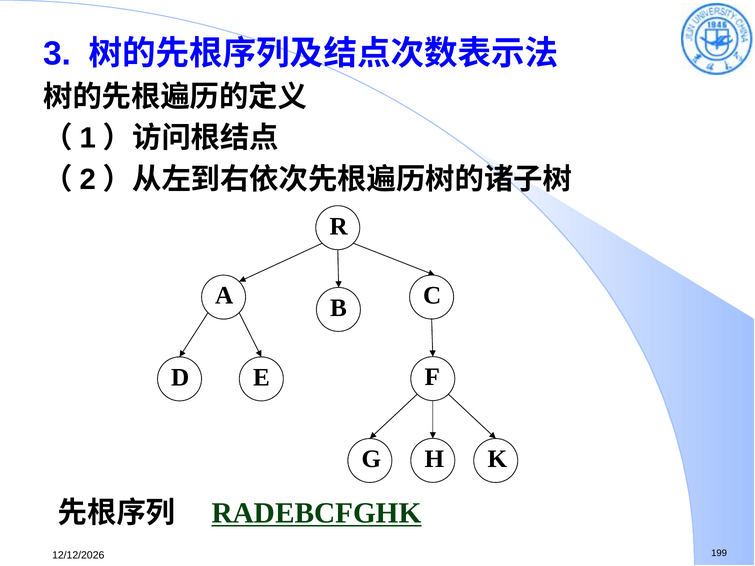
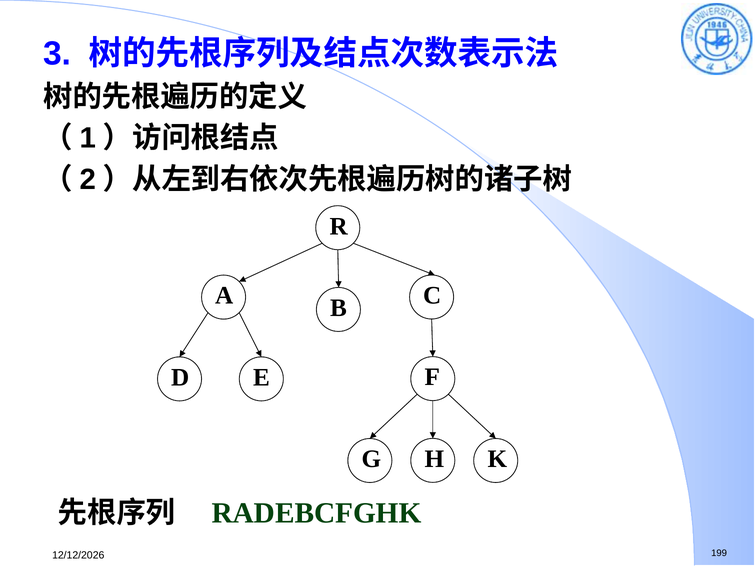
RADEBCFGHK underline: present -> none
